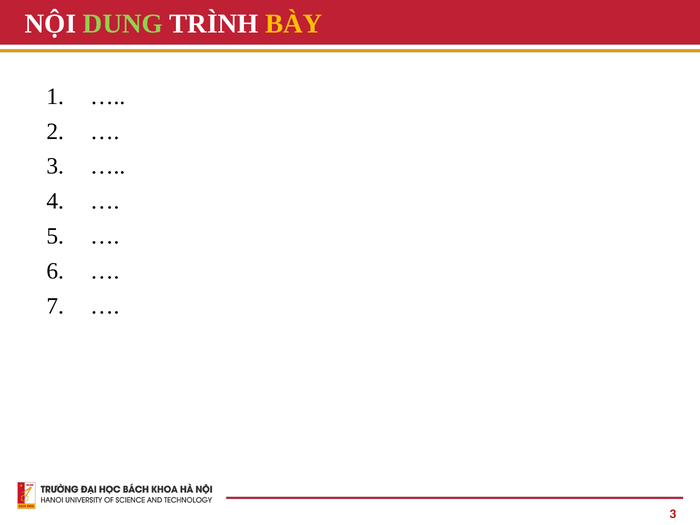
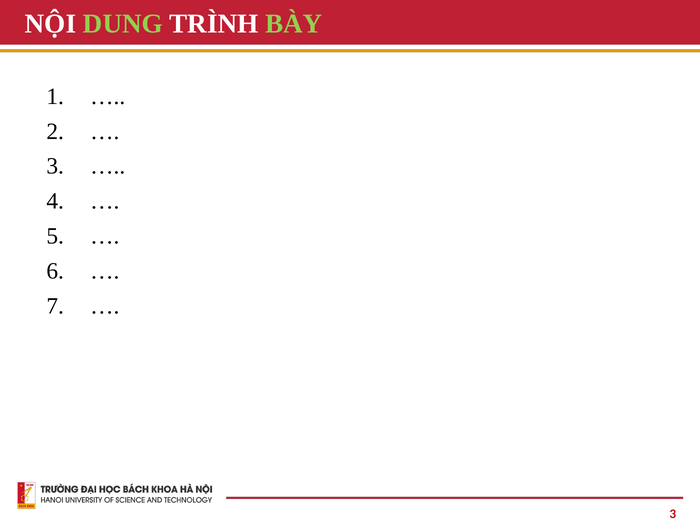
BÀY colour: yellow -> light green
